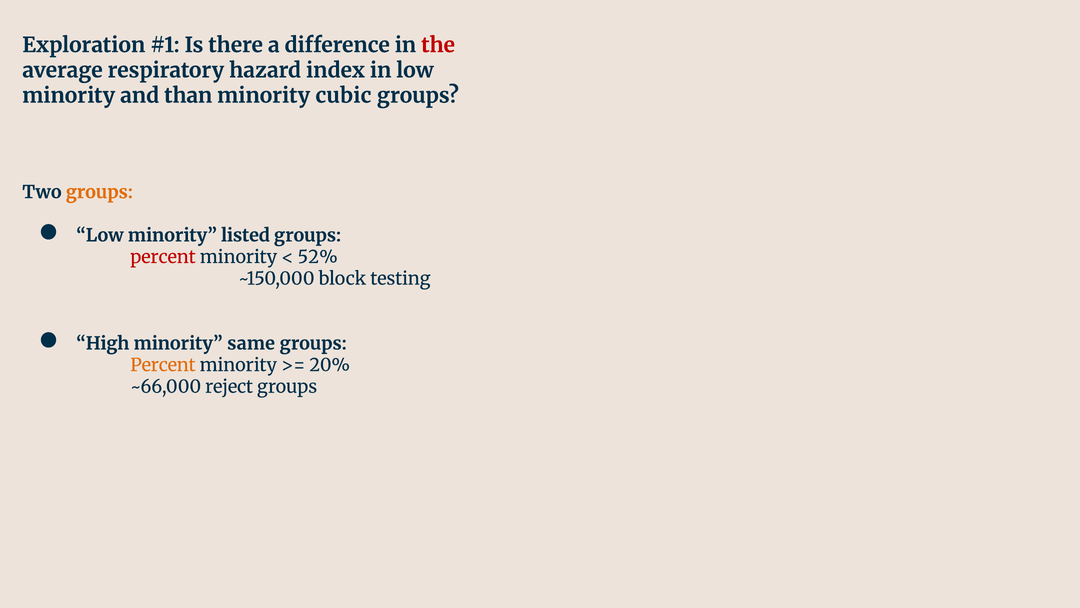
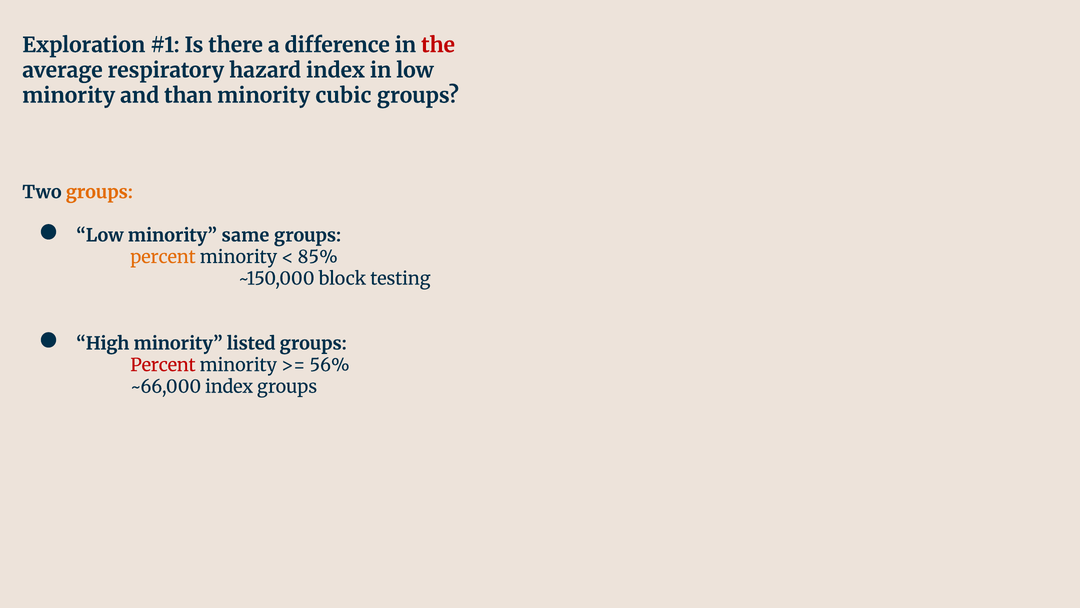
listed: listed -> same
percent at (163, 257) colour: red -> orange
52%: 52% -> 85%
same: same -> listed
Percent at (163, 365) colour: orange -> red
20%: 20% -> 56%
~66,000 reject: reject -> index
